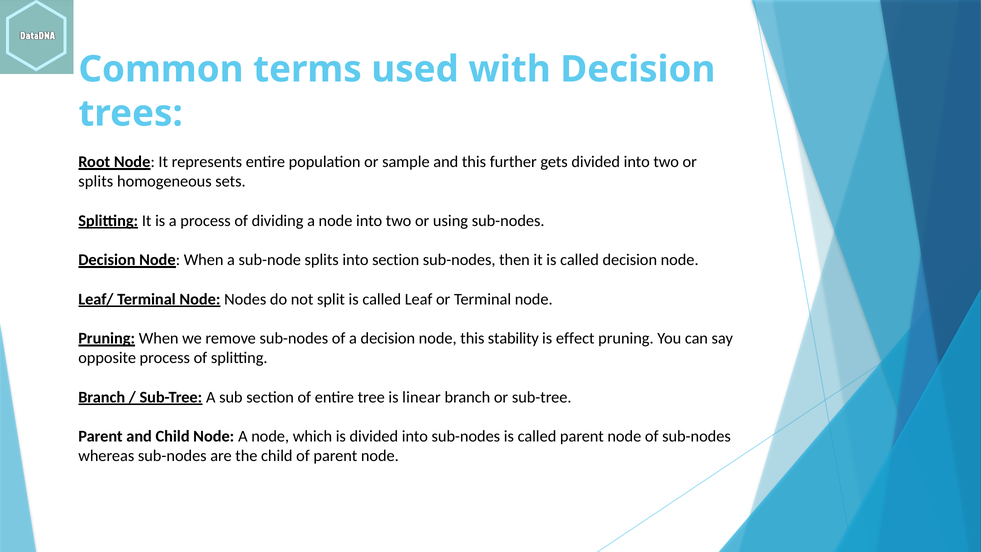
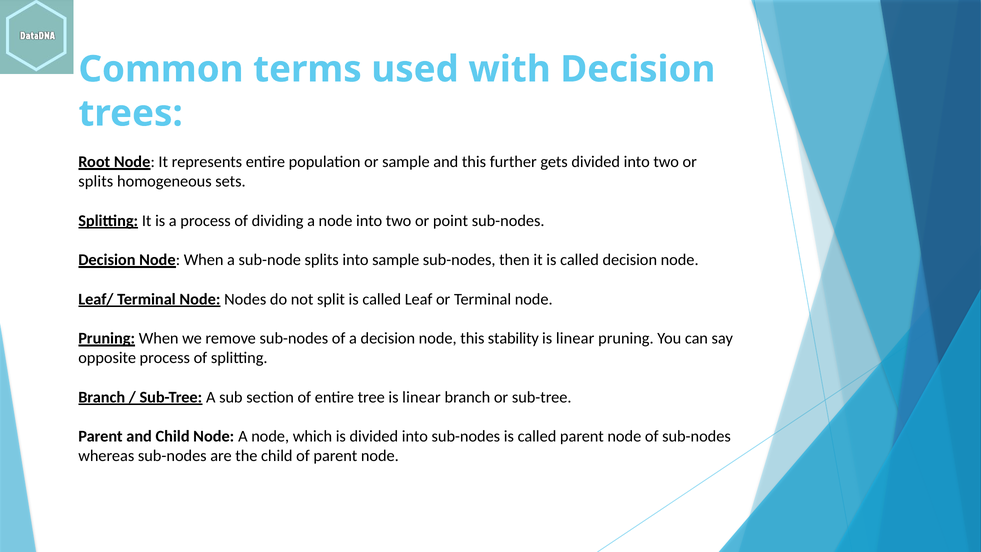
using: using -> point
into section: section -> sample
effect at (575, 338): effect -> linear
